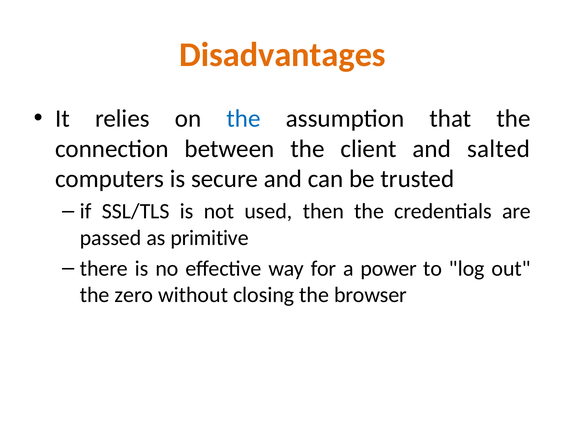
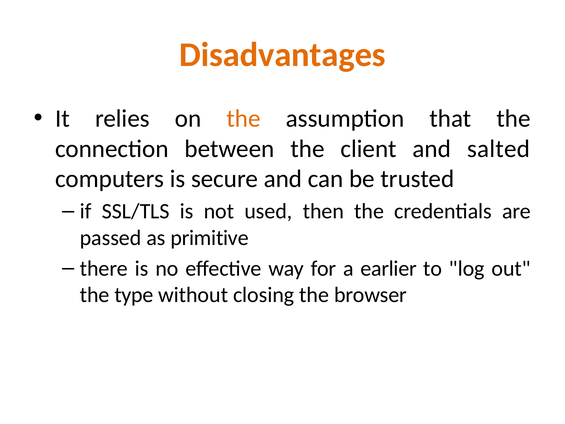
the at (244, 119) colour: blue -> orange
power: power -> earlier
zero: zero -> type
